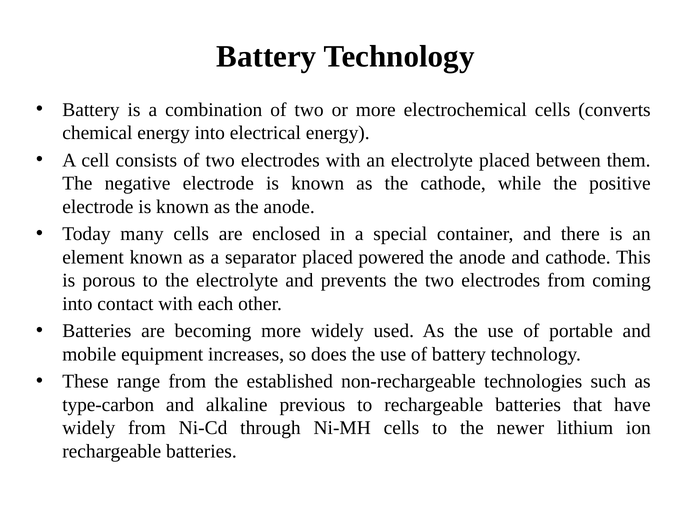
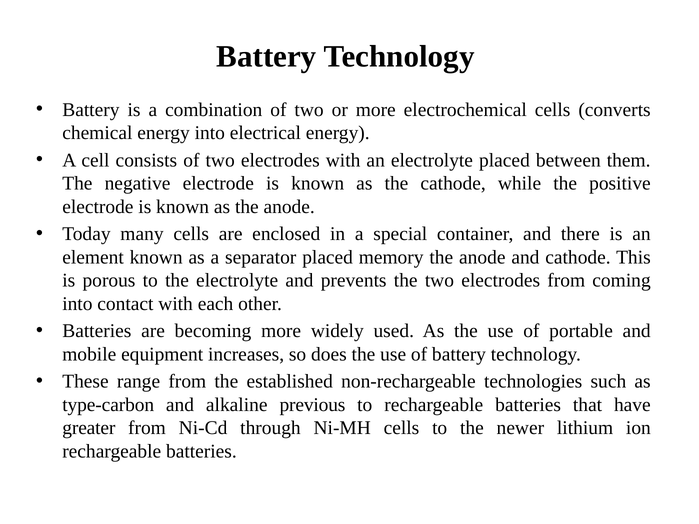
powered: powered -> memory
widely at (89, 428): widely -> greater
